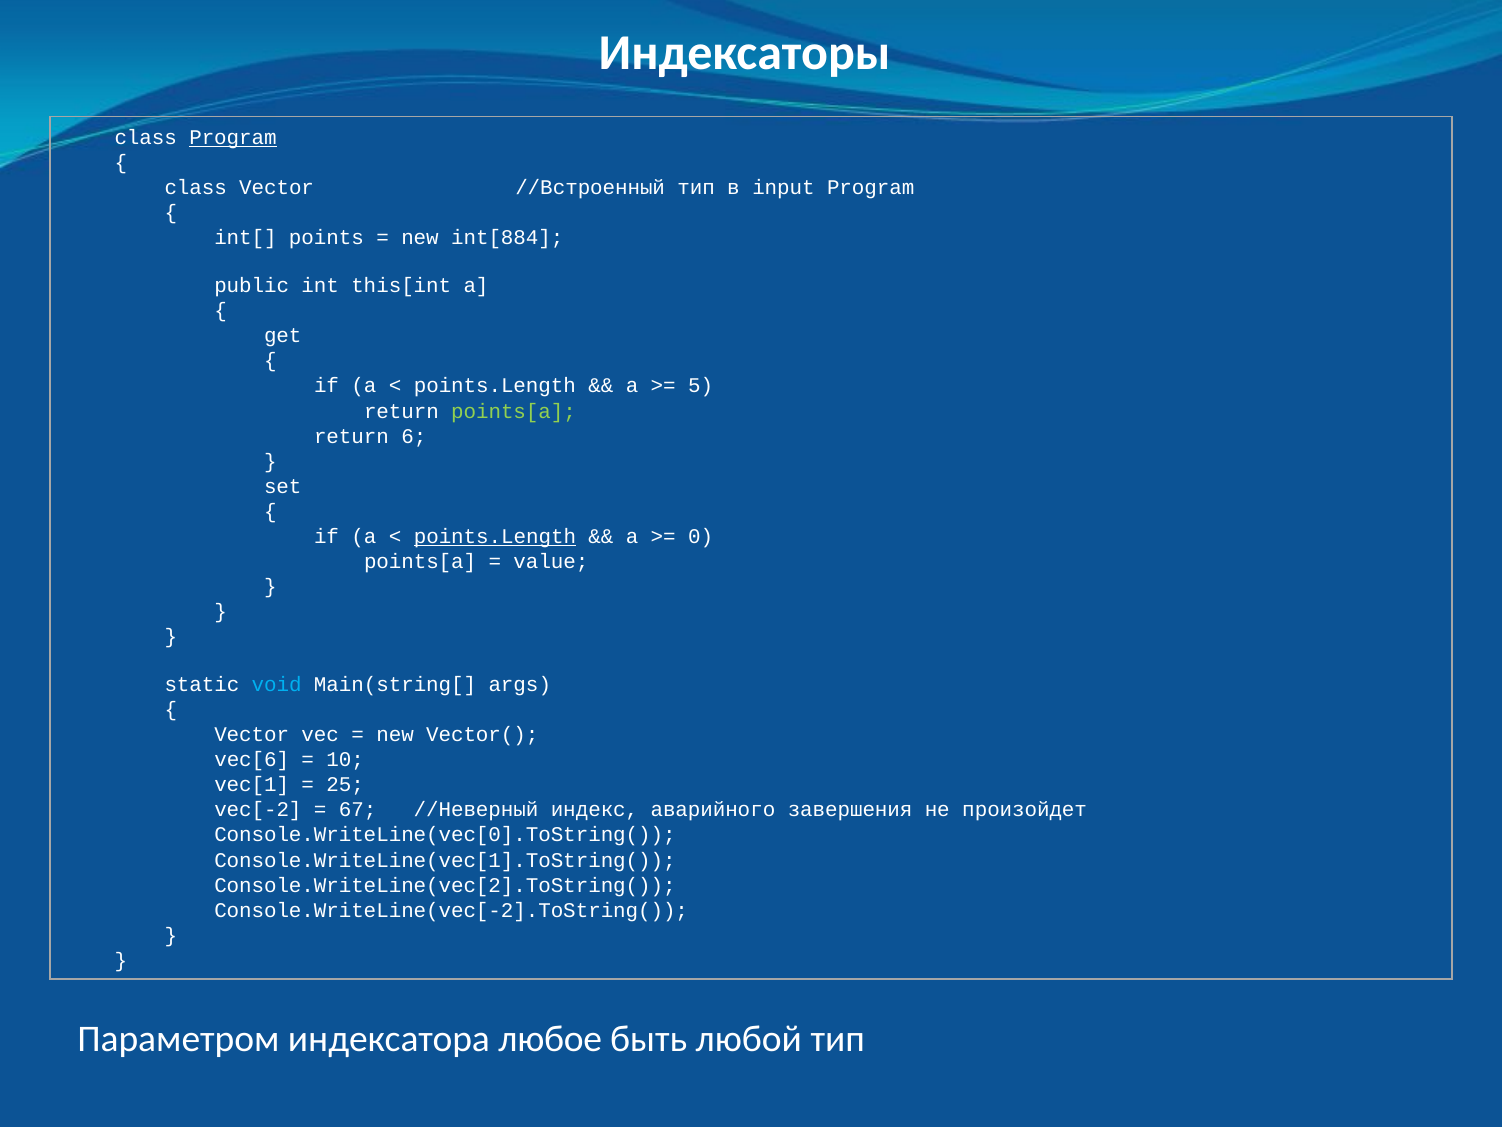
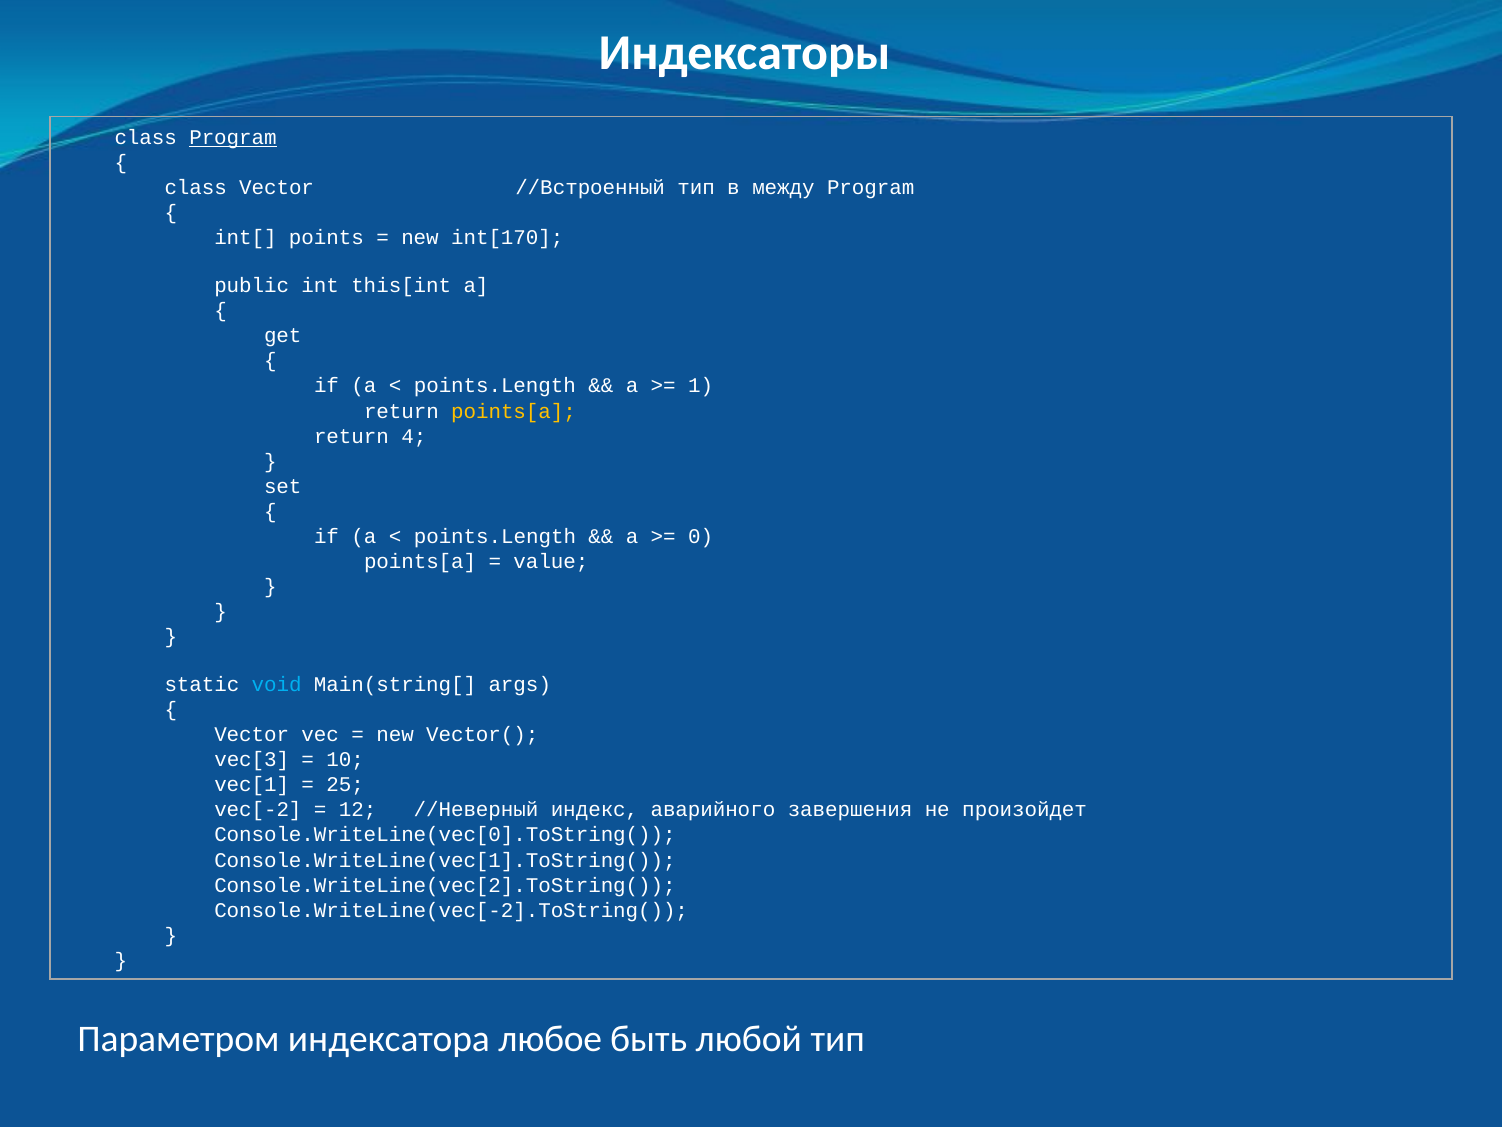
input: input -> между
int[884: int[884 -> int[170
5: 5 -> 1
points[a at (514, 411) colour: light green -> yellow
6: 6 -> 4
points.Length at (495, 536) underline: present -> none
vec[6: vec[6 -> vec[3
67: 67 -> 12
